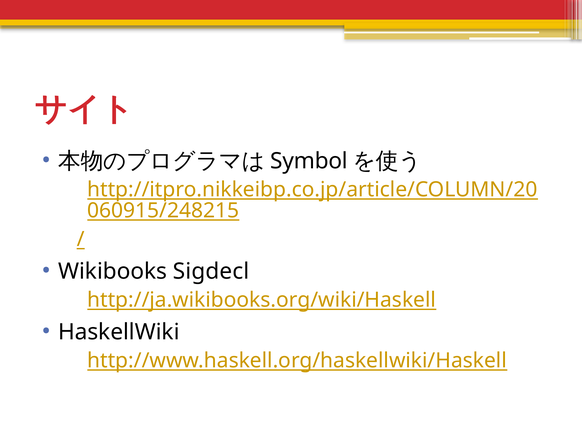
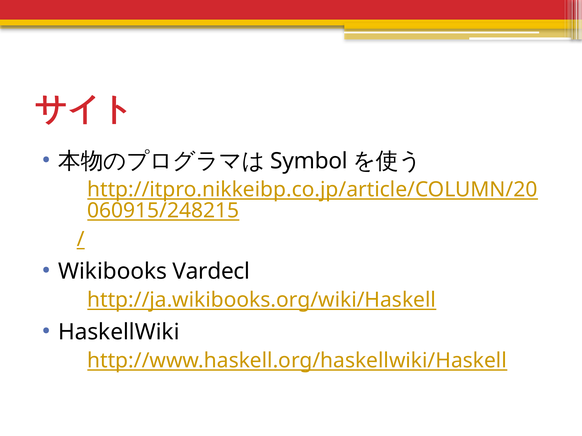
Sigdecl: Sigdecl -> Vardecl
